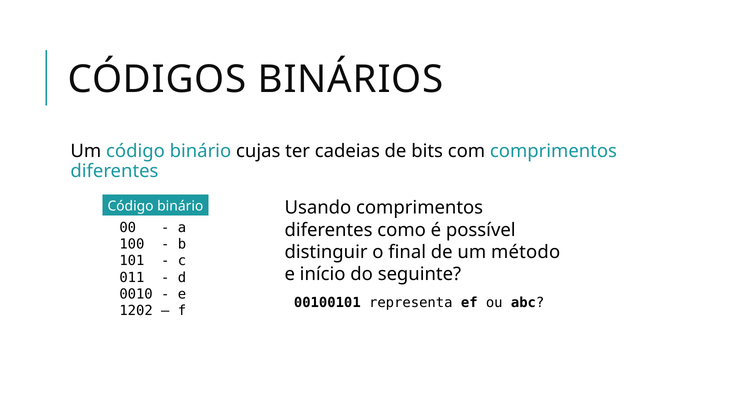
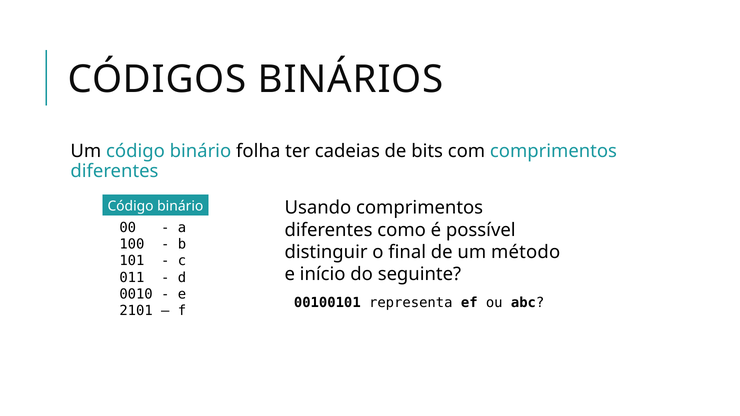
cujas: cujas -> folha
1202: 1202 -> 2101
